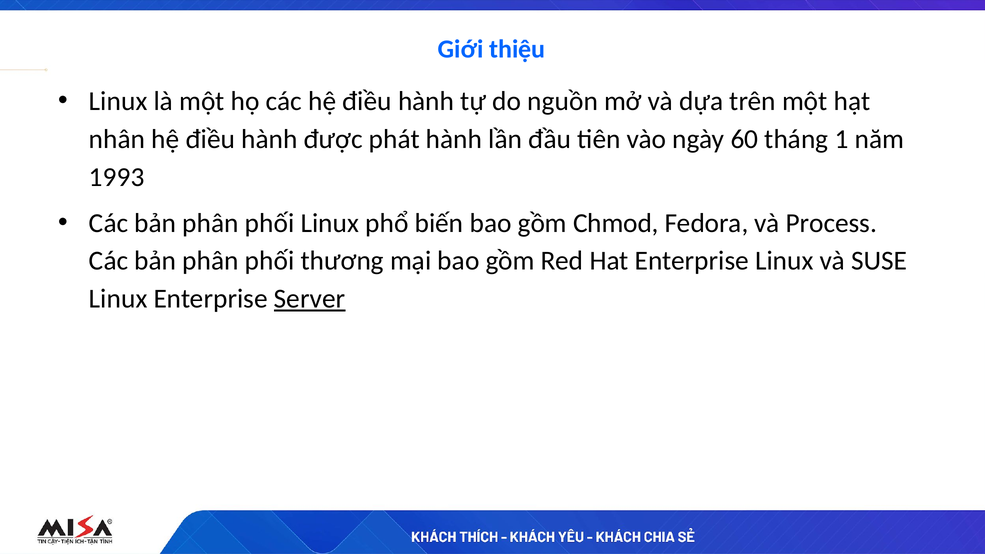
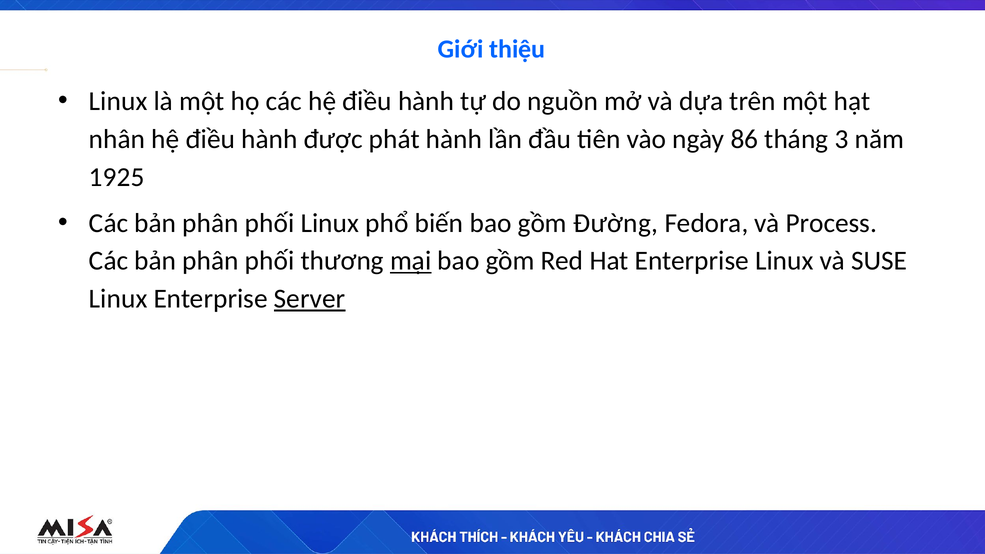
60: 60 -> 86
1: 1 -> 3
1993: 1993 -> 1925
Chmod: Chmod -> Đường
mại underline: none -> present
